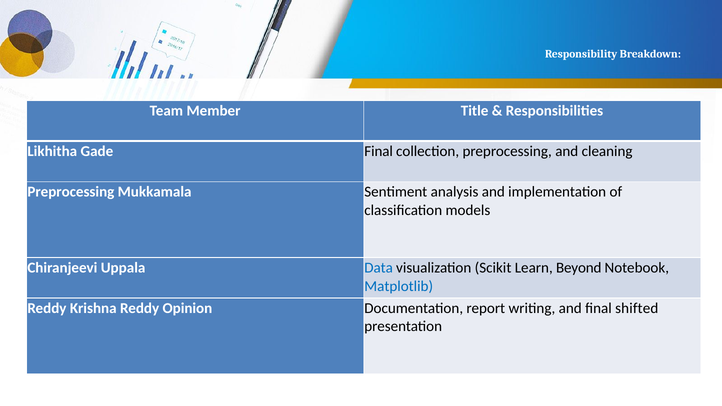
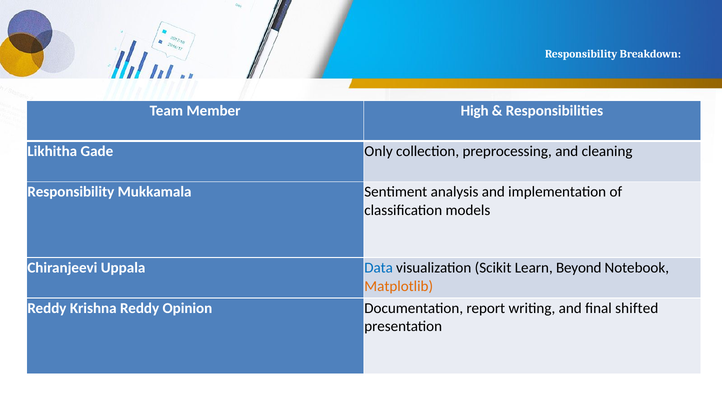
Title: Title -> High
Gade Final: Final -> Only
Preprocessing at (71, 192): Preprocessing -> Responsibility
Matplotlib colour: blue -> orange
